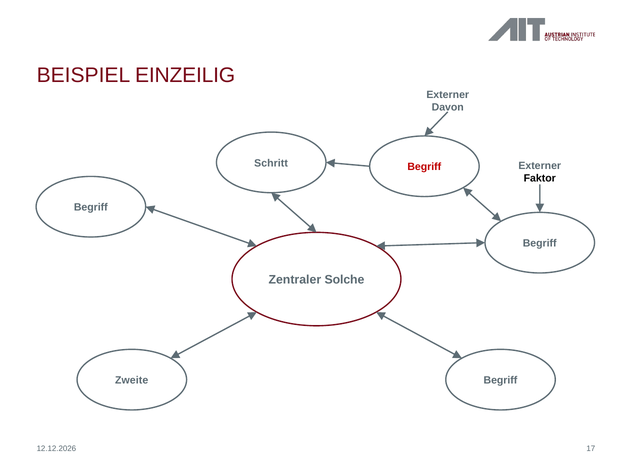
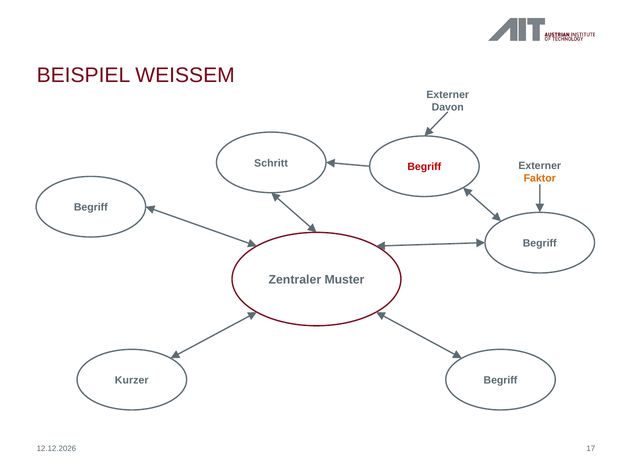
EINZEILIG: EINZEILIG -> WEISSEM
Faktor colour: black -> orange
Solche: Solche -> Muster
Zweite: Zweite -> Kurzer
